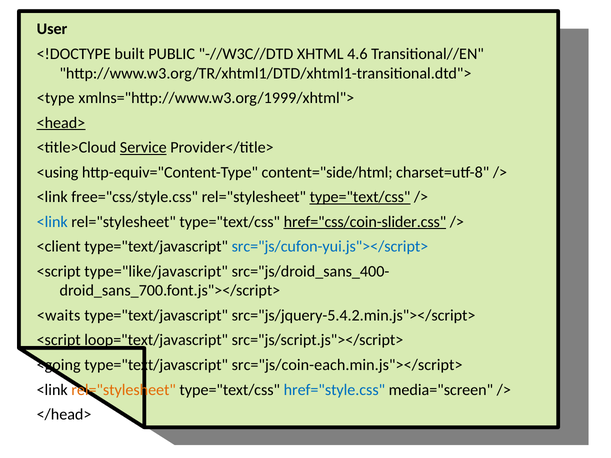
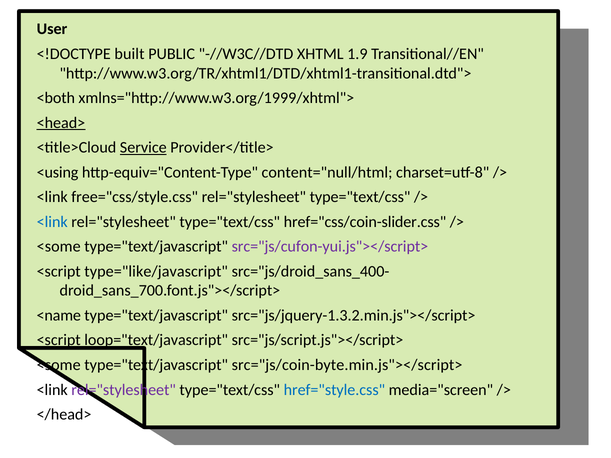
4.6: 4.6 -> 1.9
<type: <type -> <both
content="side/html: content="side/html -> content="null/html
type="text/css at (360, 197) underline: present -> none
href="css/coin-slider.css underline: present -> none
<client at (59, 247): <client -> <some
src="js/cufon-yui.js"></script> colour: blue -> purple
<waits: <waits -> <name
src="js/jquery-5.4.2.min.js"></script>: src="js/jquery-5.4.2.min.js"></script> -> src="js/jquery-1.3.2.min.js"></script>
<going at (59, 365): <going -> <some
src="js/coin-each.min.js"></script>: src="js/coin-each.min.js"></script> -> src="js/coin-byte.min.js"></script>
rel="stylesheet at (124, 390) colour: orange -> purple
